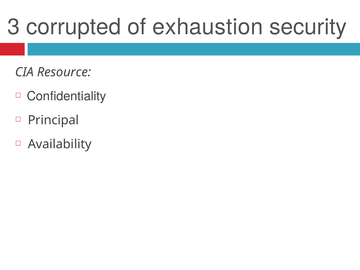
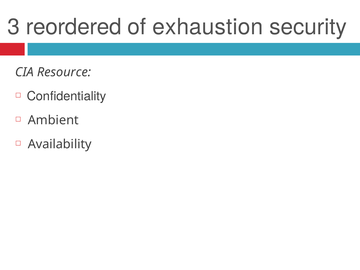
corrupted: corrupted -> reordered
Principal: Principal -> Ambient
